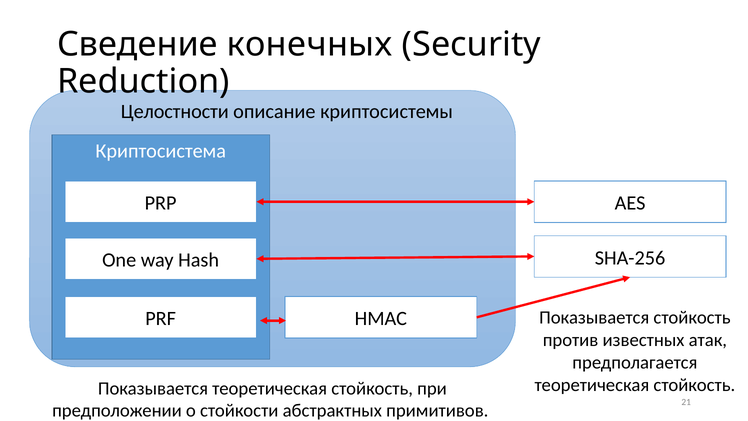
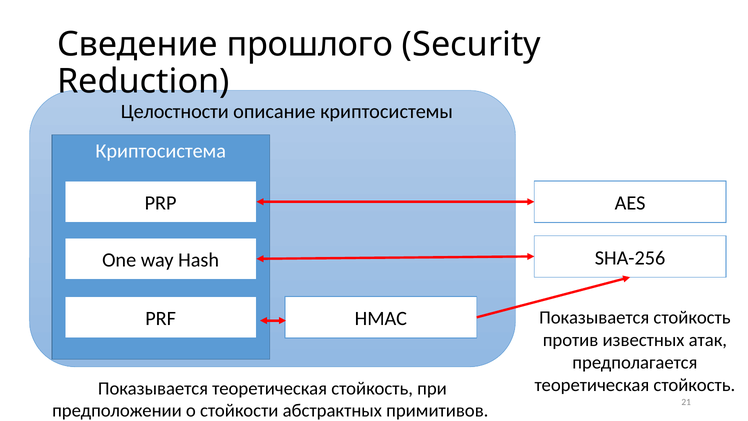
конечных: конечных -> прошлого
